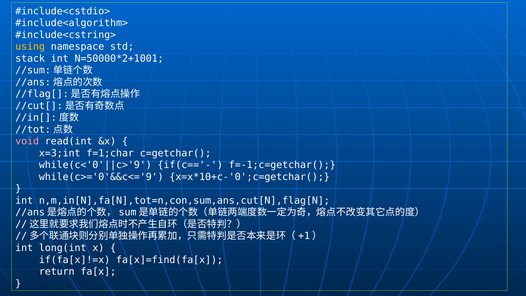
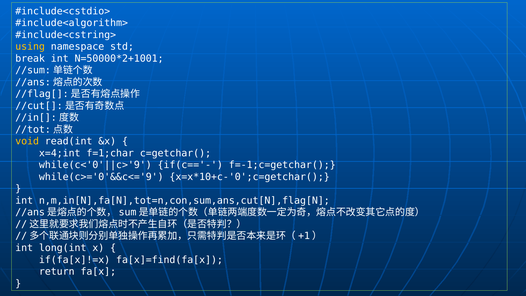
stack: stack -> break
void colour: pink -> yellow
x=3;int: x=3;int -> x=4;int
